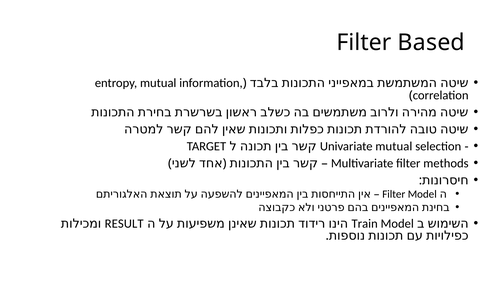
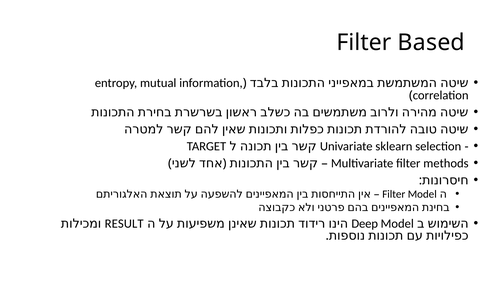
Univariate mutual: mutual -> sklearn
Train: Train -> Deep
